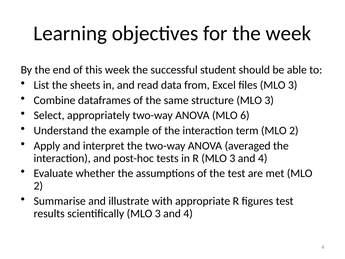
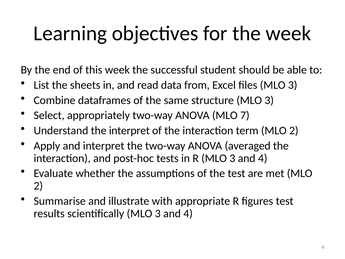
6: 6 -> 7
the example: example -> interpret
